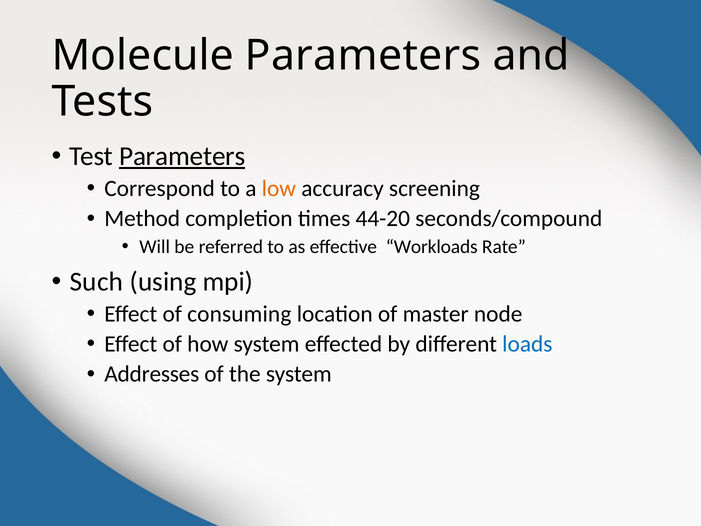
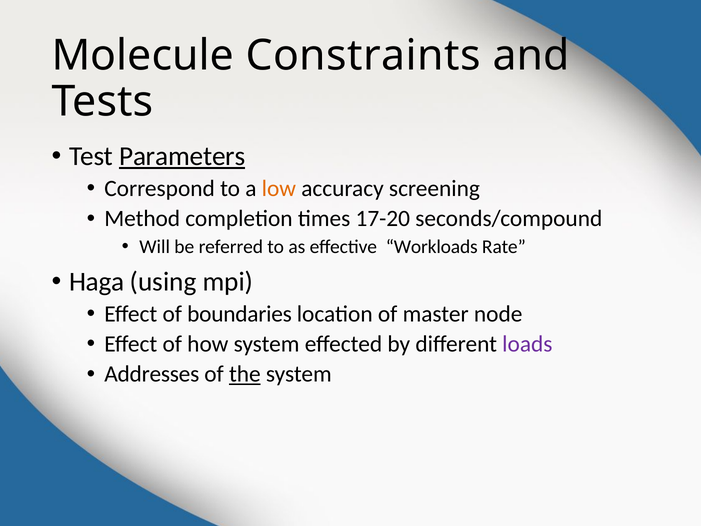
Molecule Parameters: Parameters -> Constraints
44-20: 44-20 -> 17-20
Such: Such -> Haga
consuming: consuming -> boundaries
loads colour: blue -> purple
the underline: none -> present
